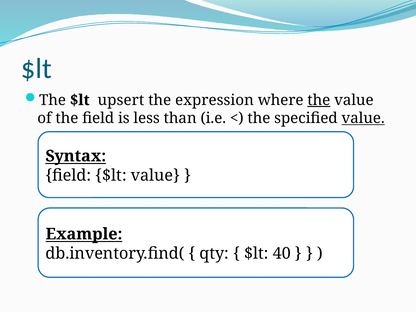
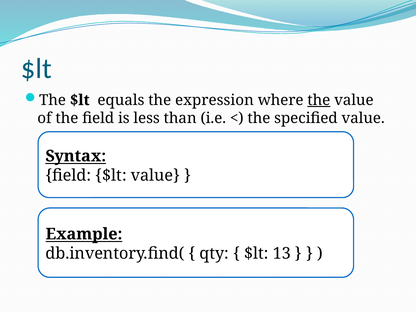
upsert: upsert -> equals
value at (363, 118) underline: present -> none
40: 40 -> 13
